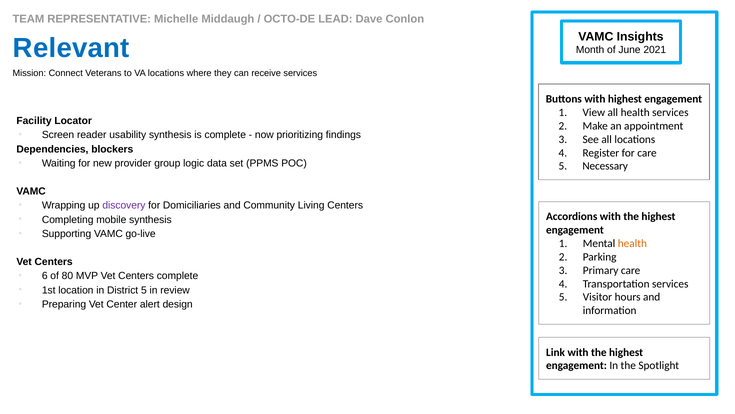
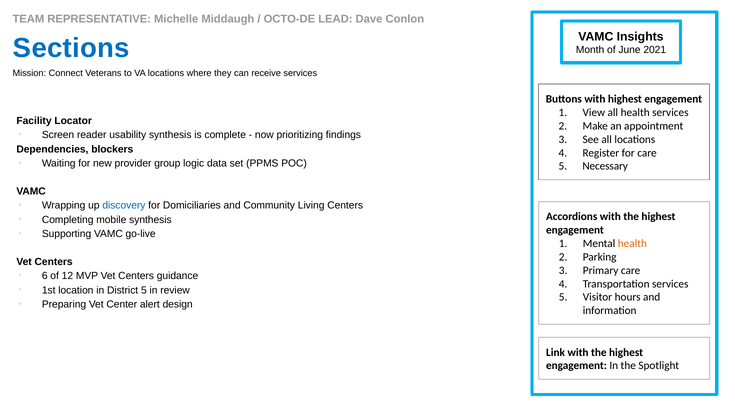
Relevant: Relevant -> Sections
discovery colour: purple -> blue
80: 80 -> 12
Centers complete: complete -> guidance
